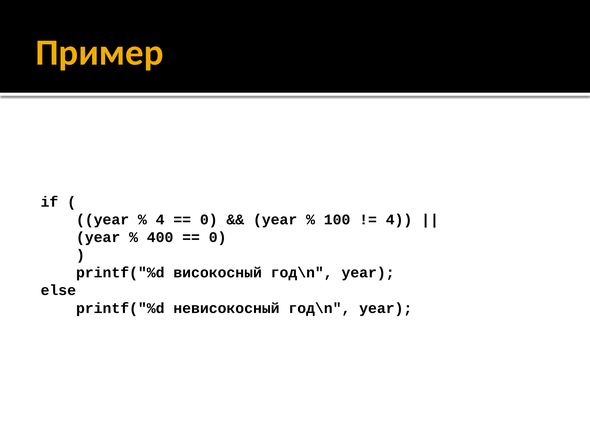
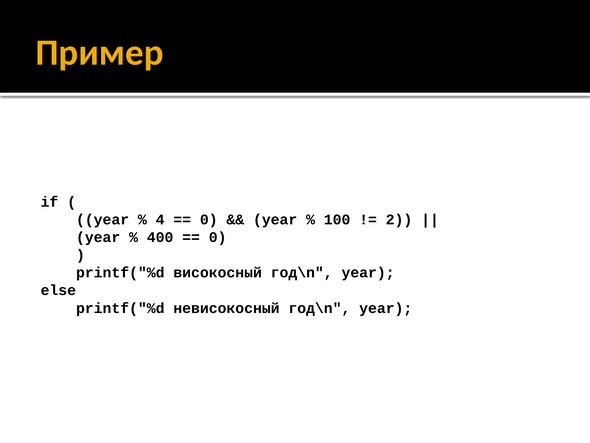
4 at (399, 219): 4 -> 2
